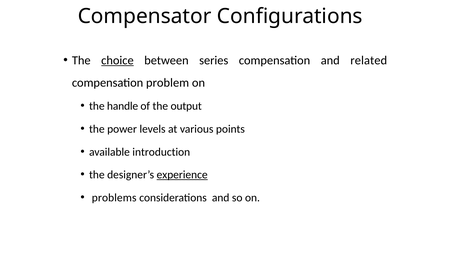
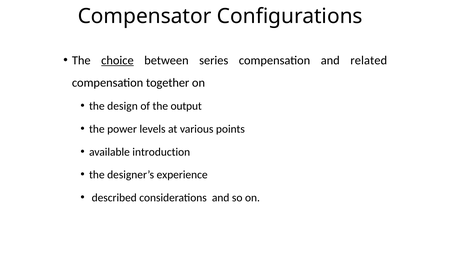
problem: problem -> together
handle: handle -> design
experience underline: present -> none
problems: problems -> described
